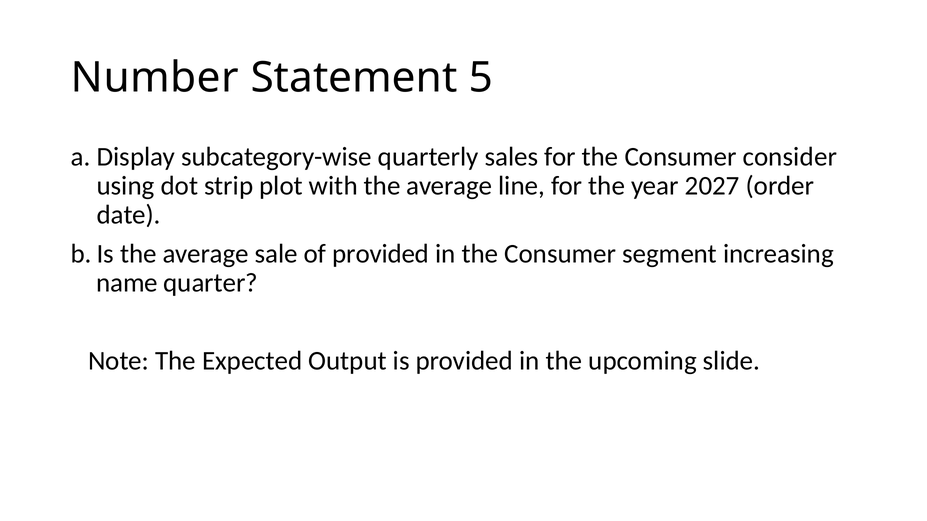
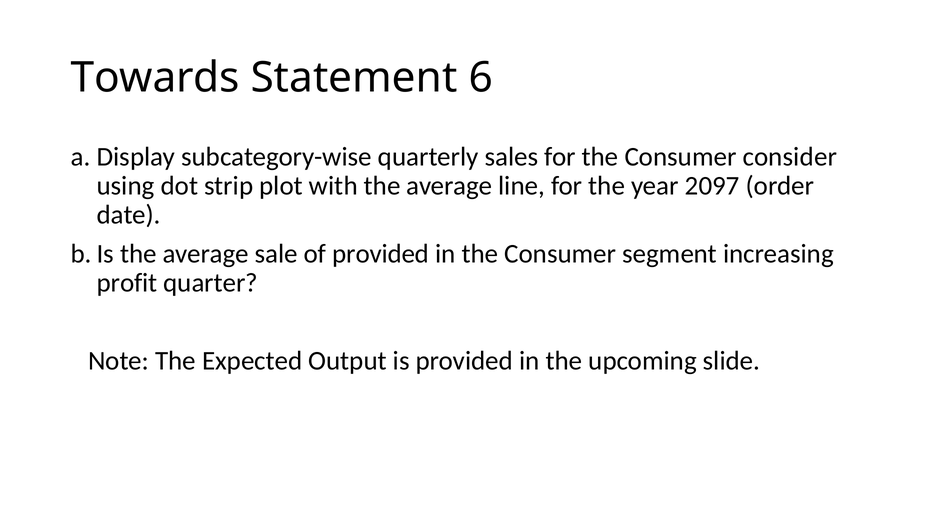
Number: Number -> Towards
5: 5 -> 6
2027: 2027 -> 2097
name: name -> profit
